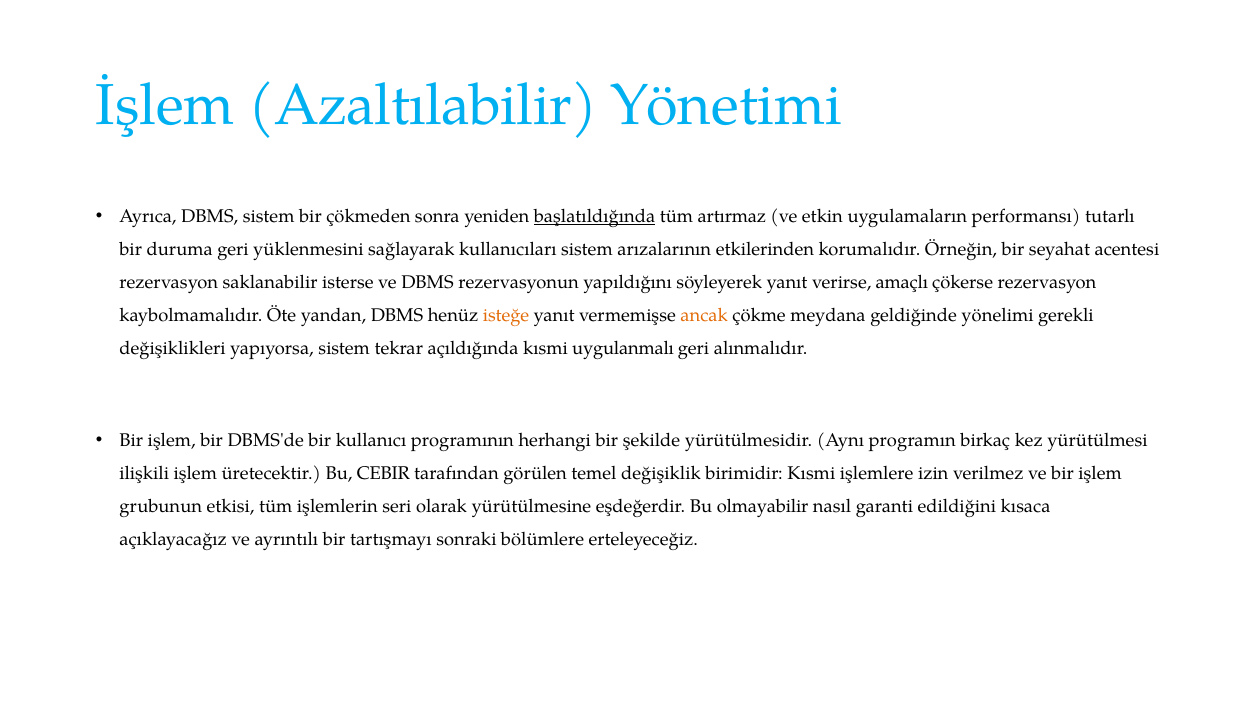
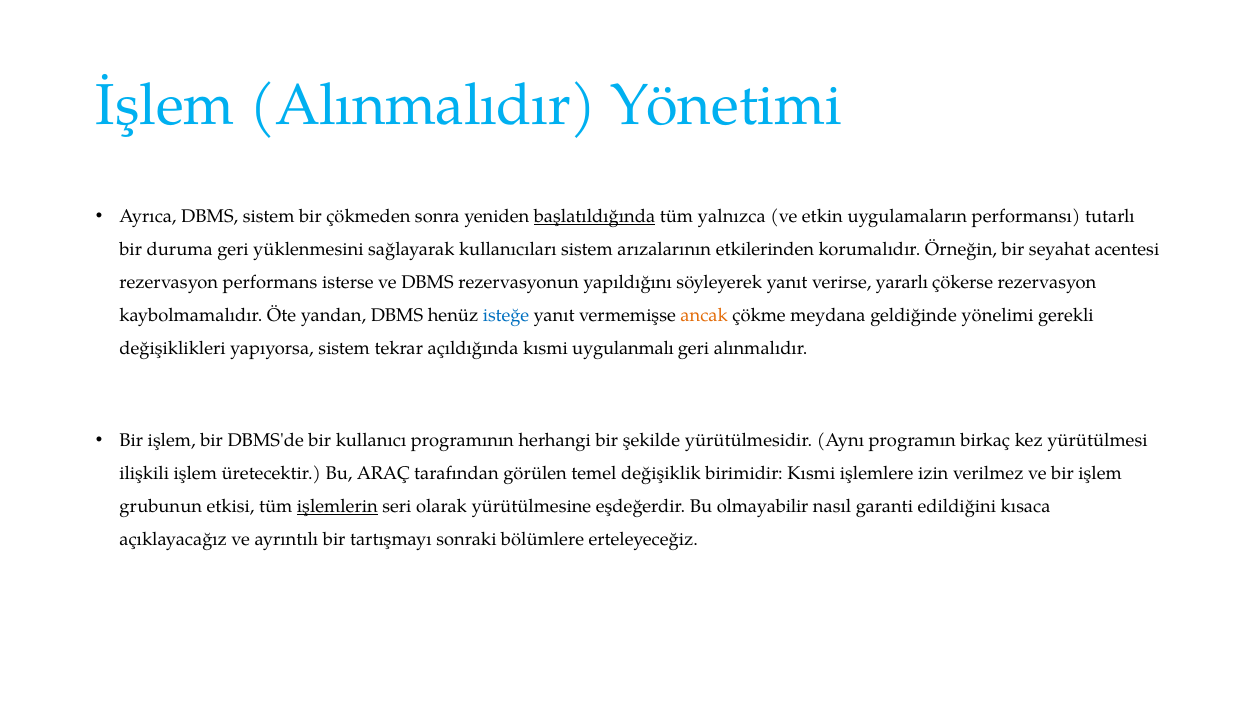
İşlem Azaltılabilir: Azaltılabilir -> Alınmalıdır
artırmaz: artırmaz -> yalnızca
saklanabilir: saklanabilir -> performans
amaçlı: amaçlı -> yararlı
isteğe colour: orange -> blue
CEBIR: CEBIR -> ARAÇ
işlemlerin underline: none -> present
